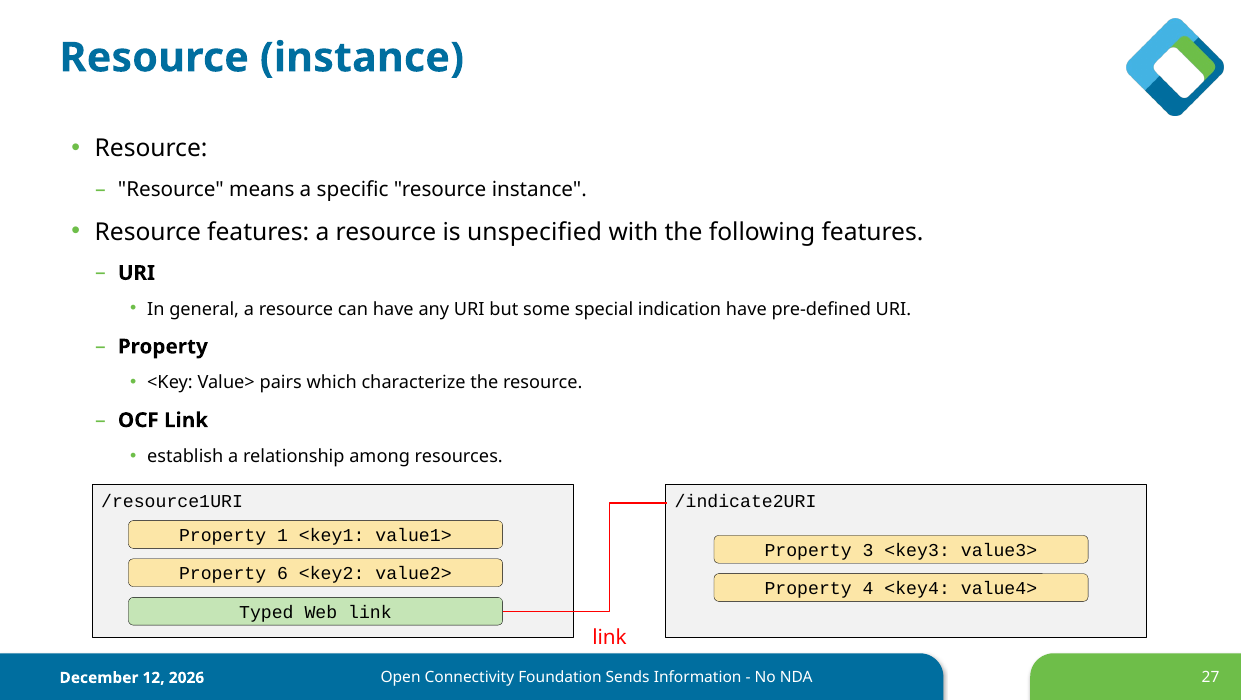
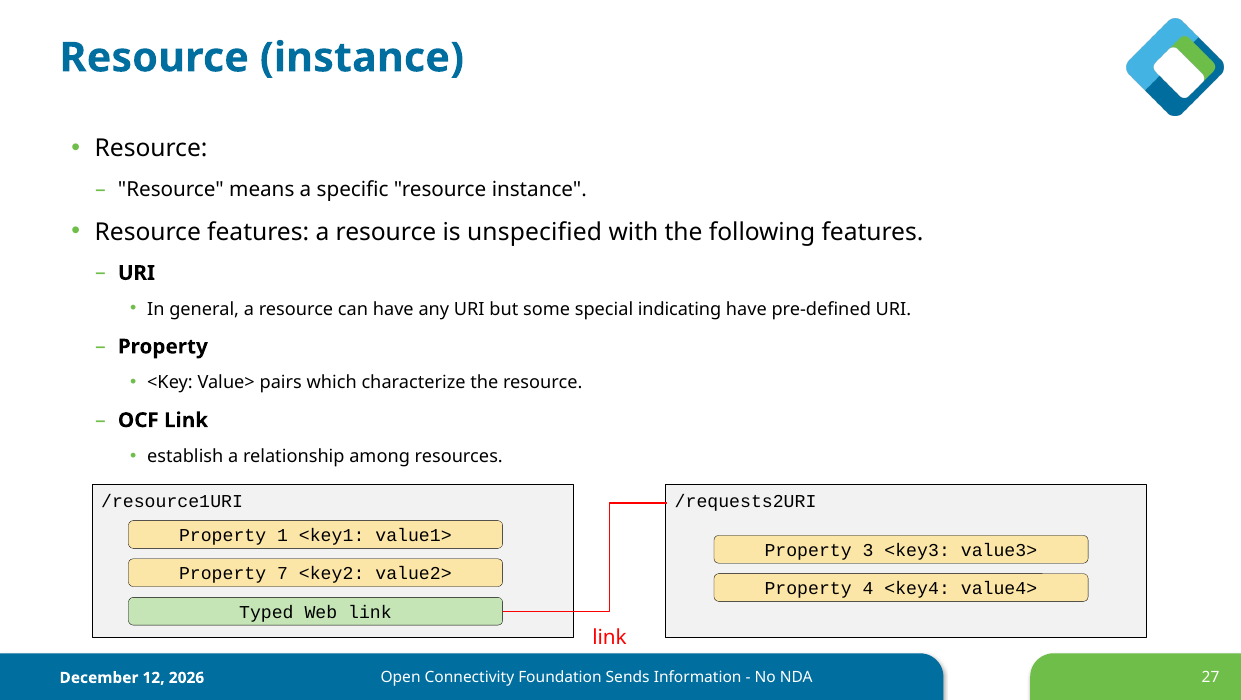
indication: indication -> indicating
/indicate2URI: /indicate2URI -> /requests2URI
6: 6 -> 7
